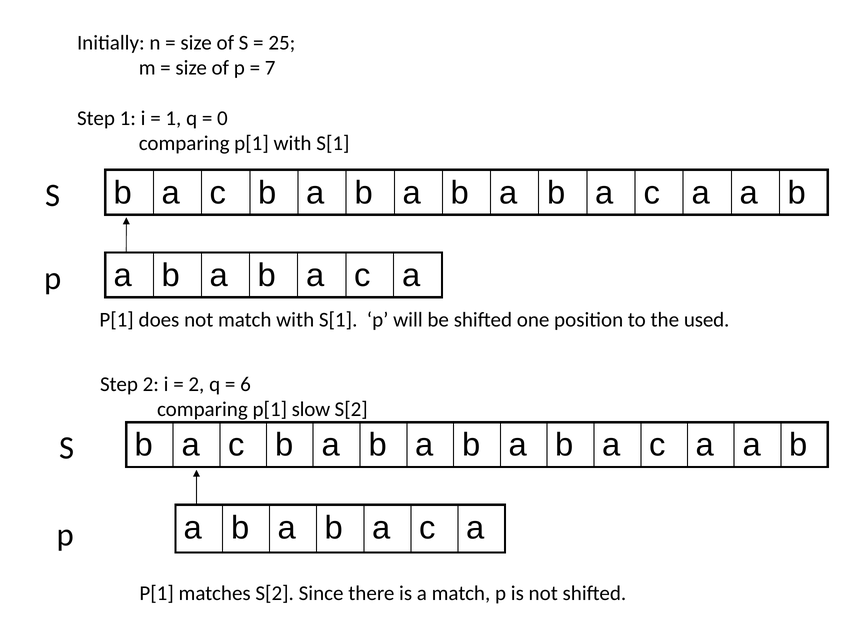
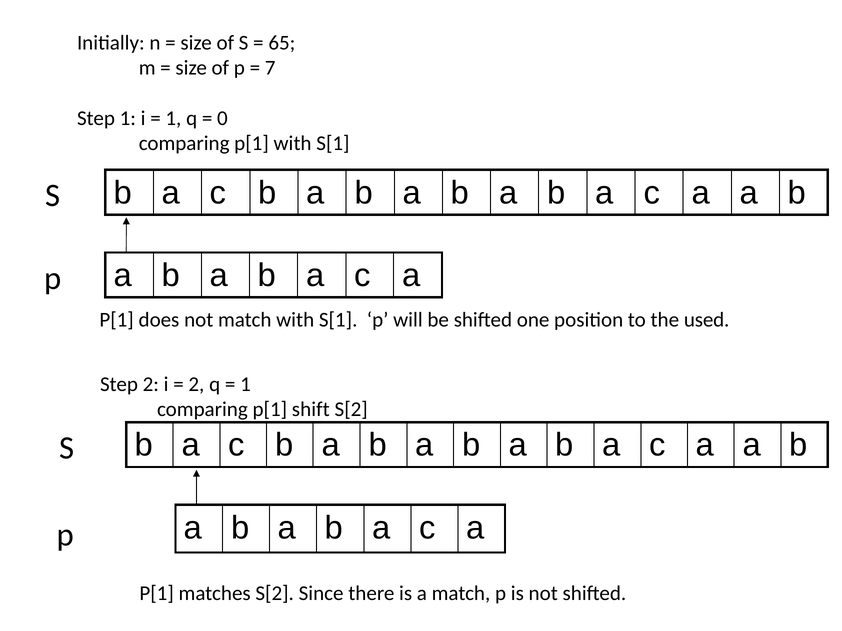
25: 25 -> 65
6 at (245, 384): 6 -> 1
slow: slow -> shift
